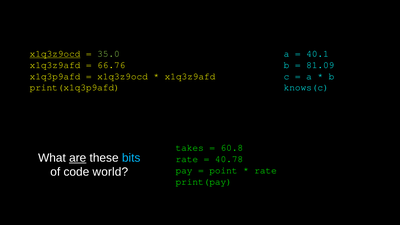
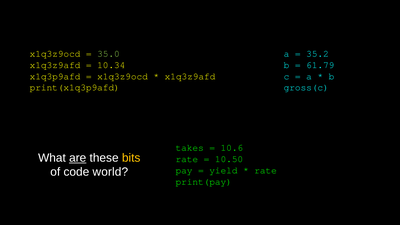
x1q3z9ocd at (55, 54) underline: present -> none
40.1: 40.1 -> 35.2
66.76: 66.76 -> 10.34
81.09: 81.09 -> 61.79
knows(c: knows(c -> gross(c
60.8: 60.8 -> 10.6
bits colour: light blue -> yellow
40.78: 40.78 -> 10.50
point: point -> yield
